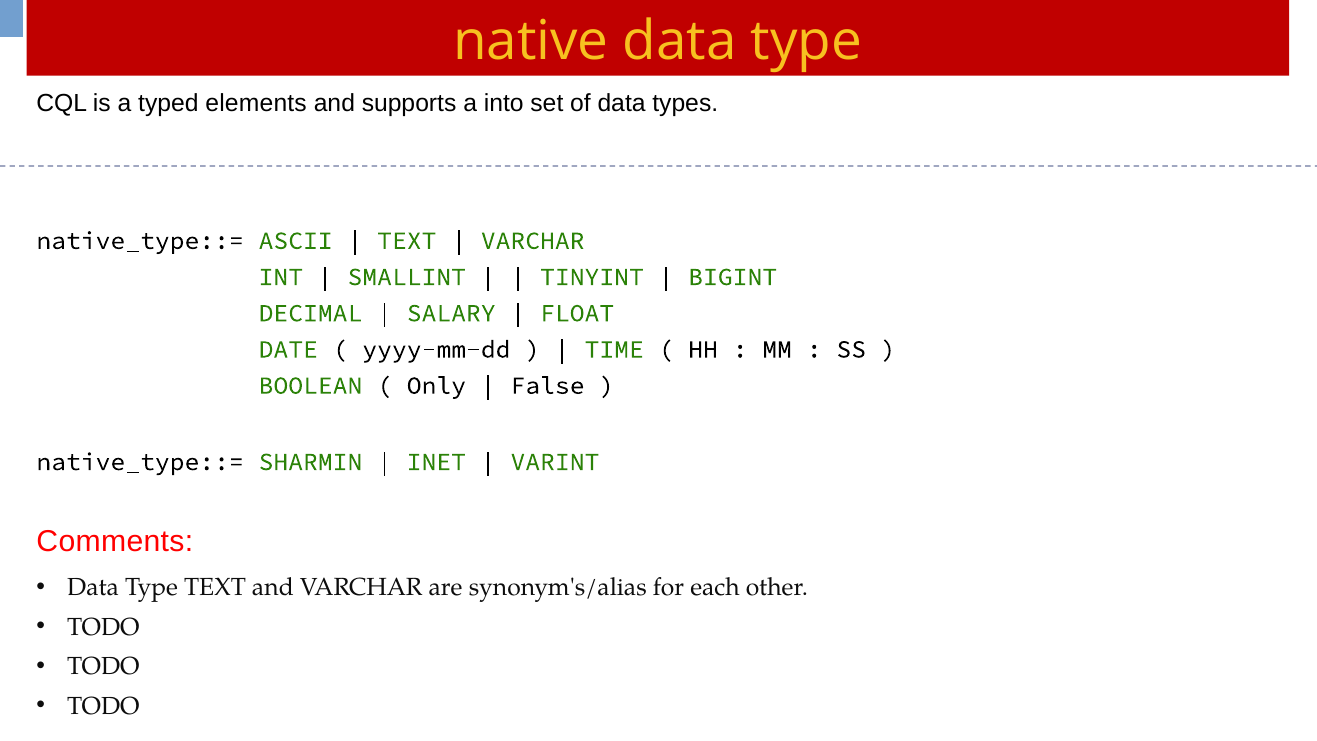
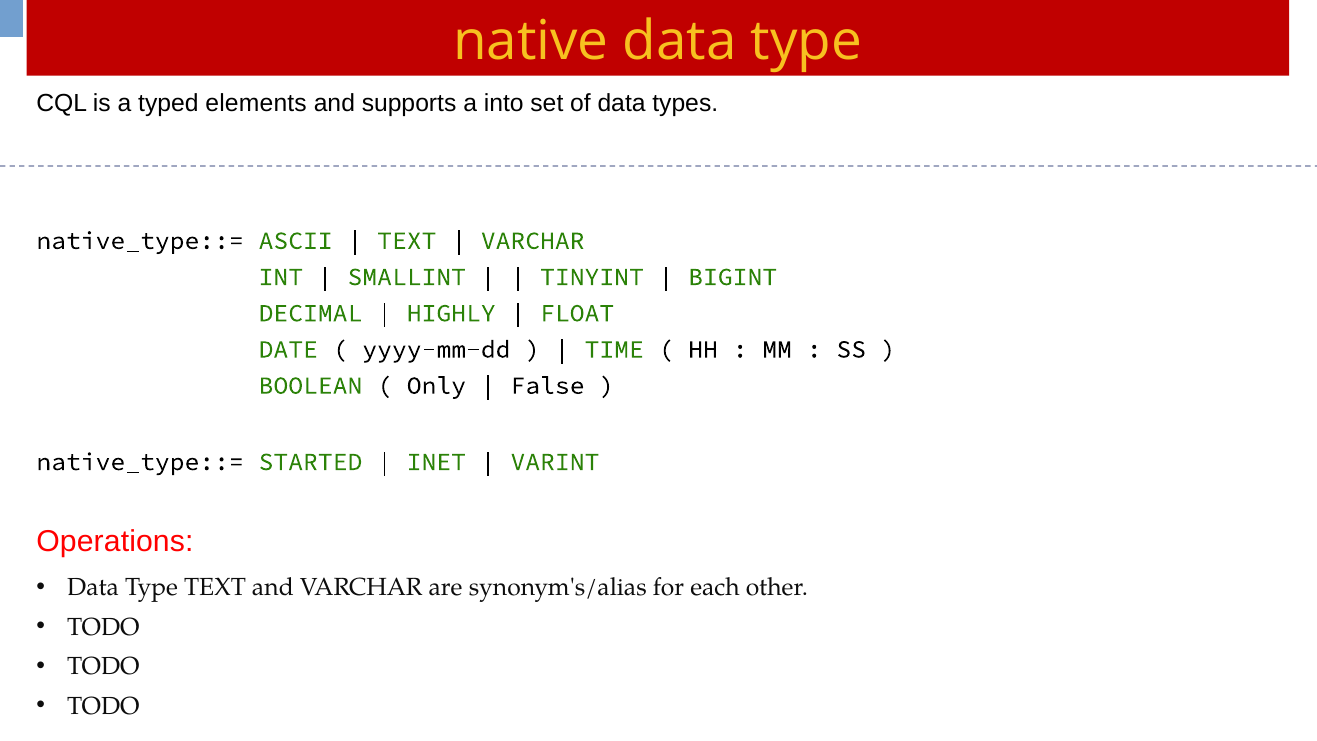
SALARY: SALARY -> HIGHLY
SHARMIN: SHARMIN -> STARTED
Comments: Comments -> Operations
